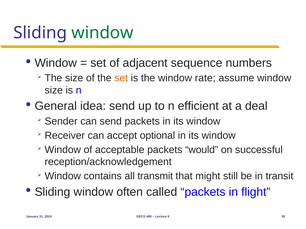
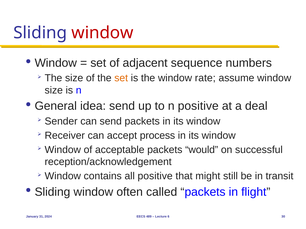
window at (102, 33) colour: green -> red
n efficient: efficient -> positive
optional: optional -> process
all transmit: transmit -> positive
